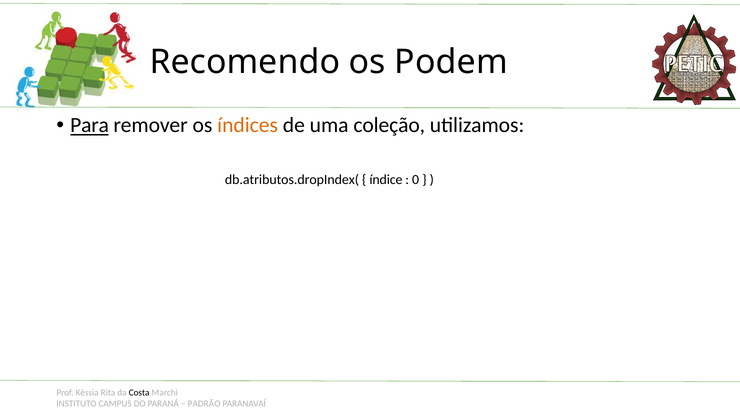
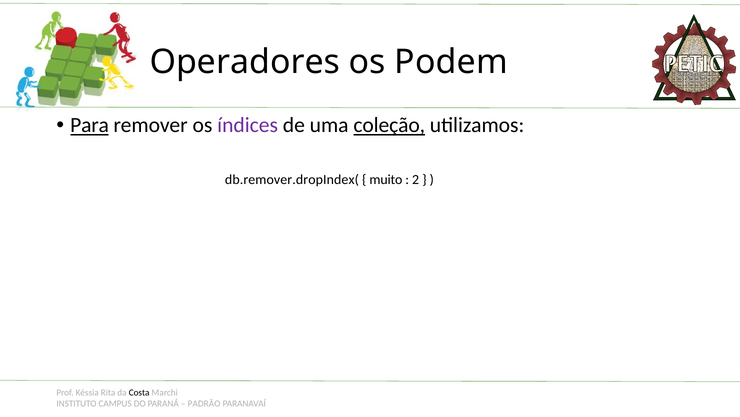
Recomendo: Recomendo -> Operadores
índices colour: orange -> purple
coleção underline: none -> present
db.atributos.dropIndex(: db.atributos.dropIndex( -> db.remover.dropIndex(
índice: índice -> muito
0: 0 -> 2
